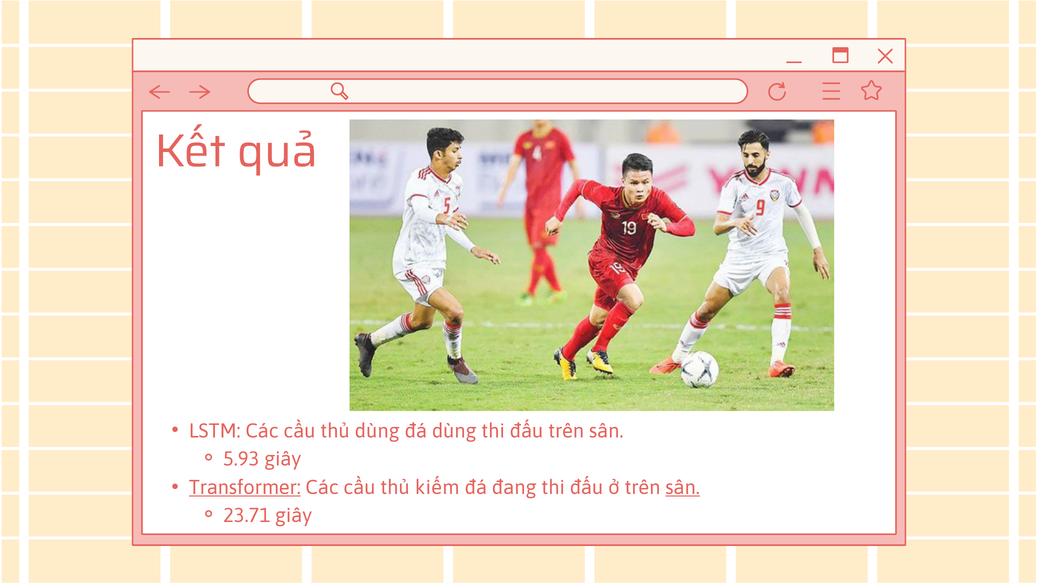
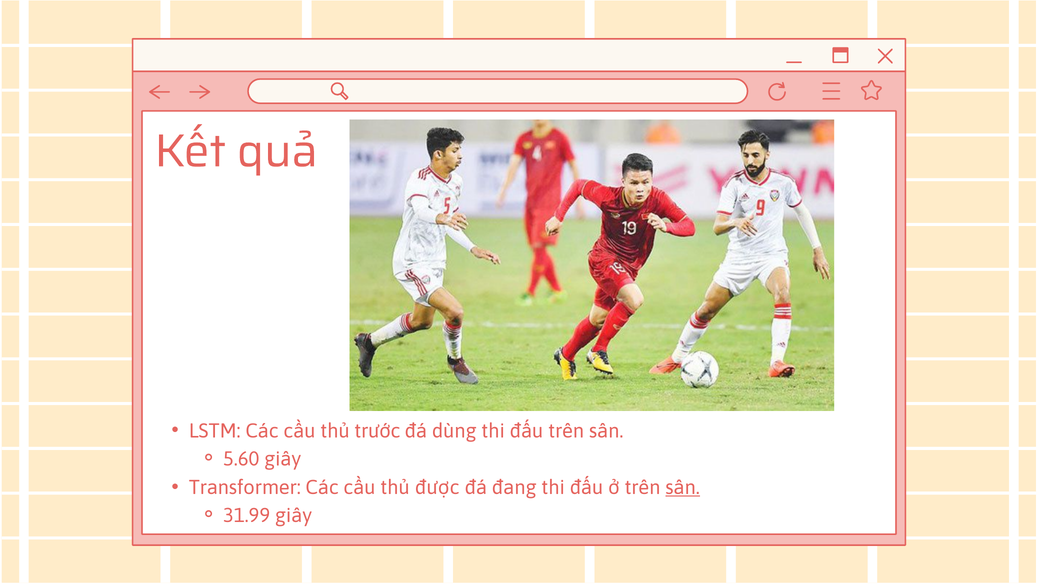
thủ dùng: dùng -> trước
5.93: 5.93 -> 5.60
Transformer underline: present -> none
kiếm: kiếm -> được
23.71: 23.71 -> 31.99
